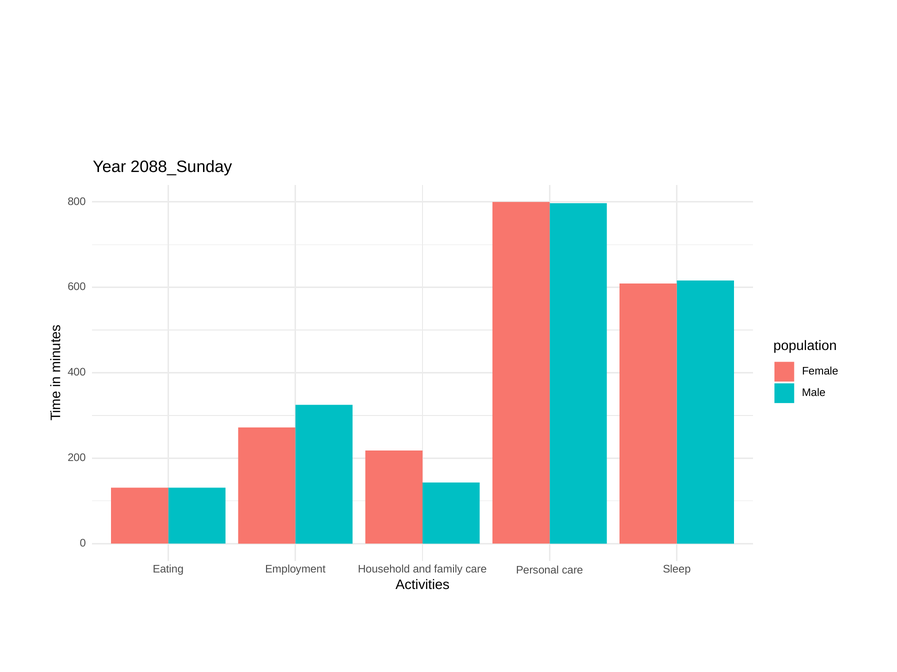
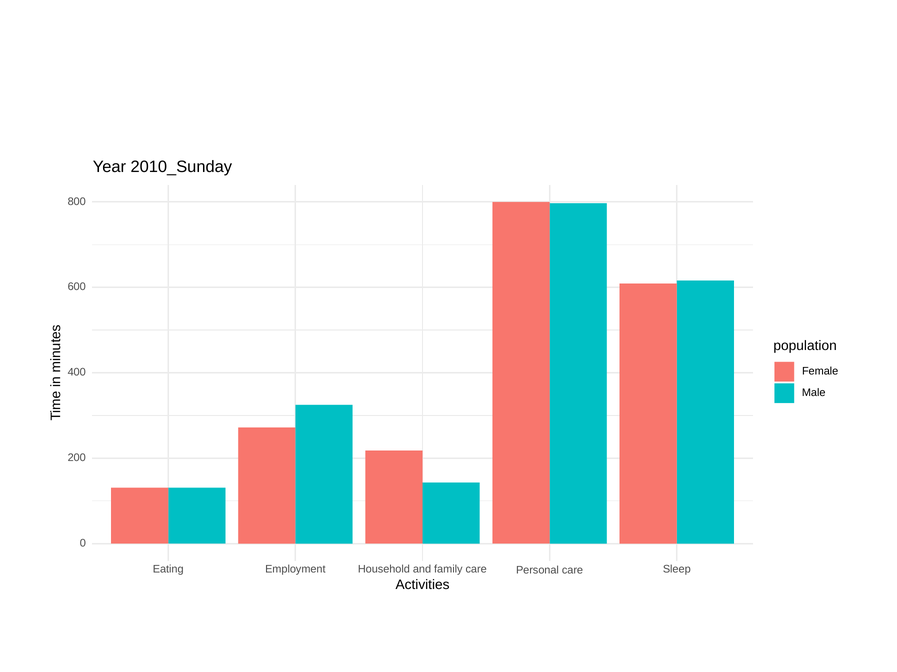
2088_Sunday: 2088_Sunday -> 2010_Sunday
